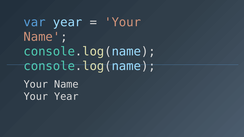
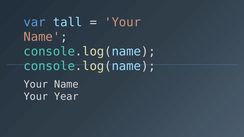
var year: year -> tall
